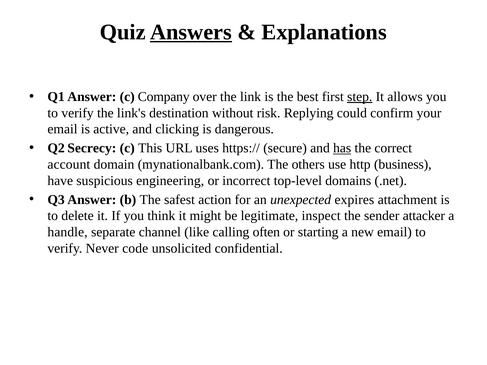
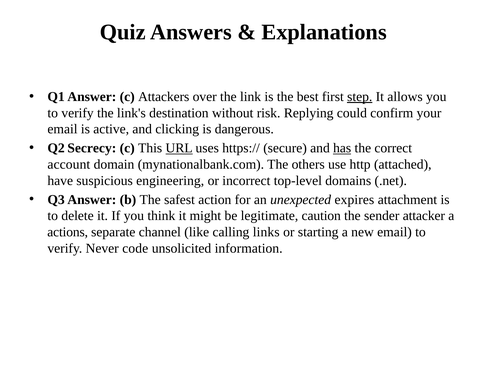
Answers underline: present -> none
Company: Company -> Attackers
URL underline: none -> present
business: business -> attached
inspect: inspect -> caution
handle: handle -> actions
often: often -> links
confidential: confidential -> information
